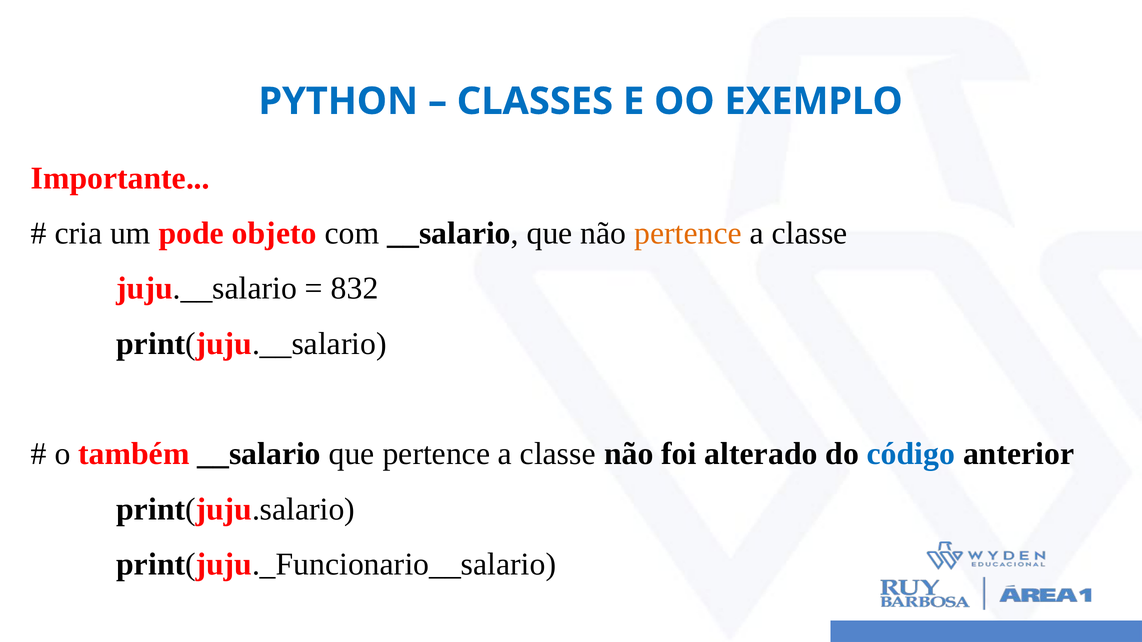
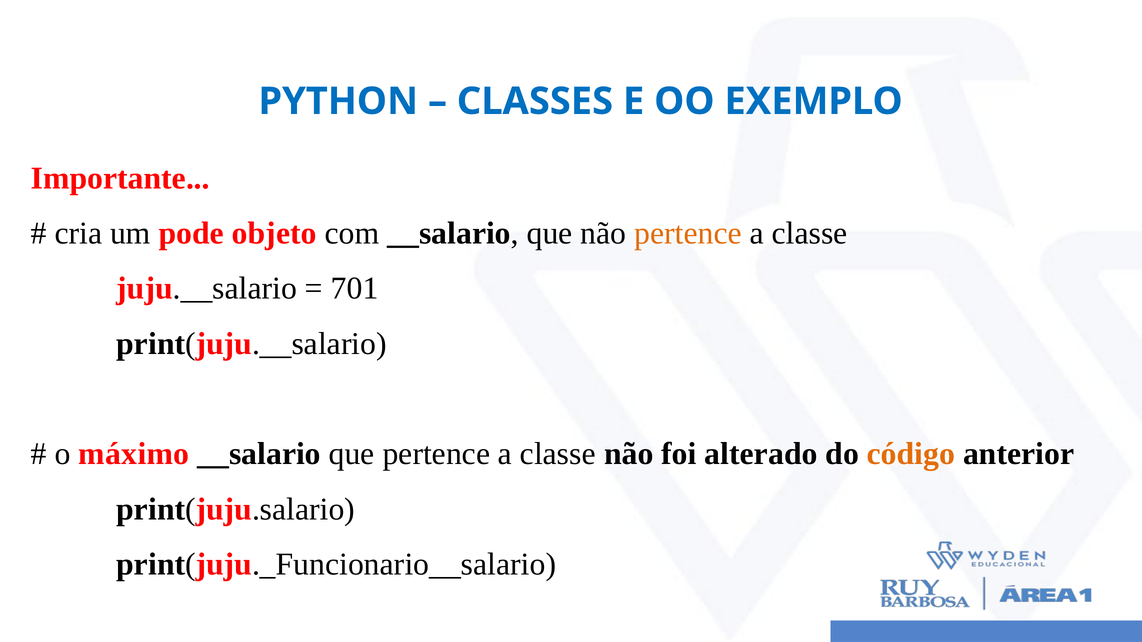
832: 832 -> 701
também: também -> máximo
código colour: blue -> orange
